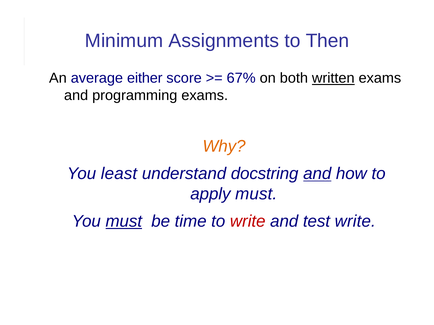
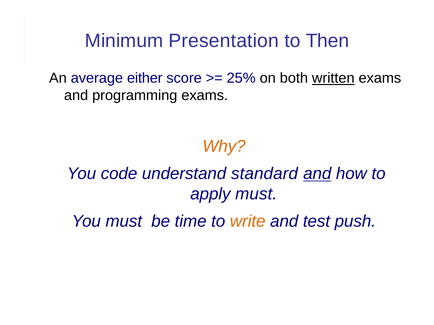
Assignments: Assignments -> Presentation
67%: 67% -> 25%
least: least -> code
docstring: docstring -> standard
must at (124, 222) underline: present -> none
write at (248, 222) colour: red -> orange
test write: write -> push
